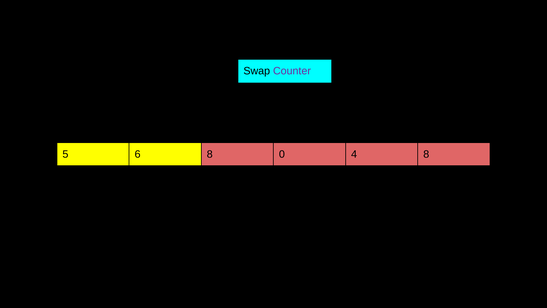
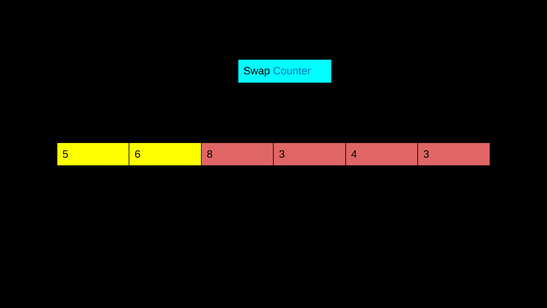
Counter colour: purple -> blue
8 0: 0 -> 3
4 8: 8 -> 3
